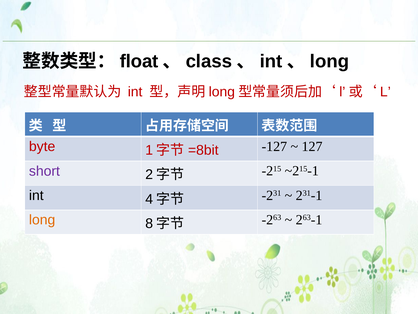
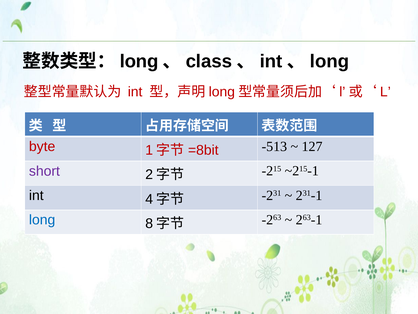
float at (139, 61): float -> long
-127: -127 -> -513
long at (42, 220) colour: orange -> blue
